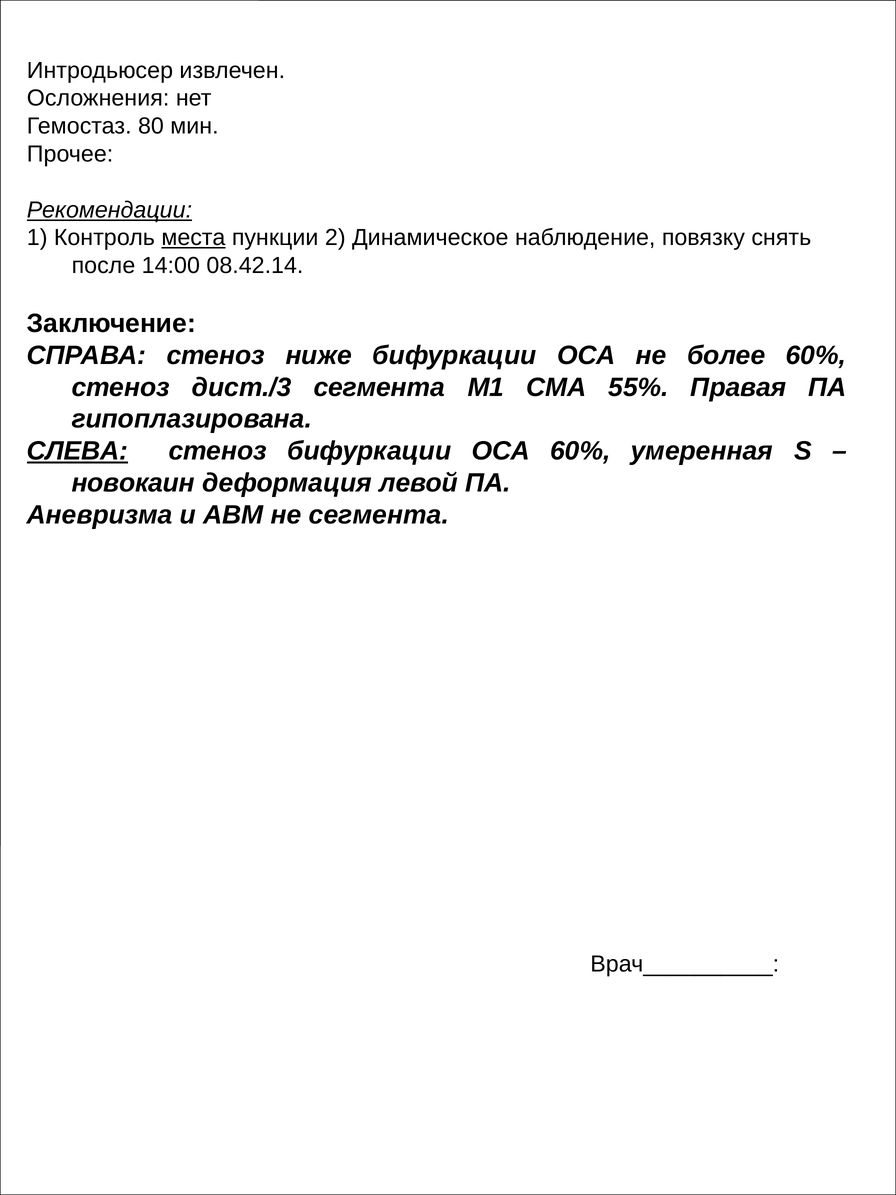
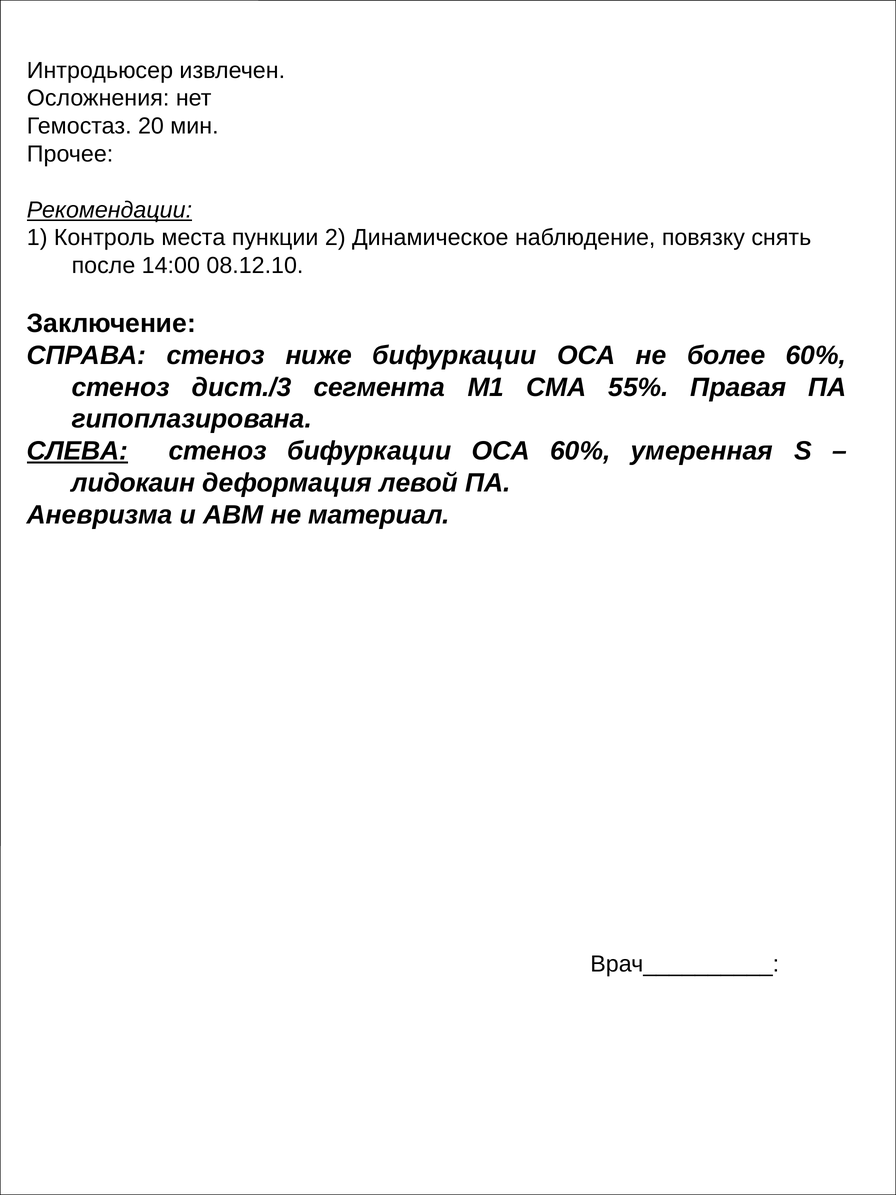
80: 80 -> 20
места underline: present -> none
08.42.14: 08.42.14 -> 08.12.10
новокаин: новокаин -> лидокаин
не сегмента: сегмента -> материал
